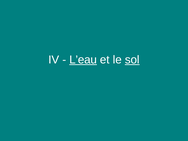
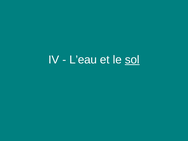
L’eau underline: present -> none
